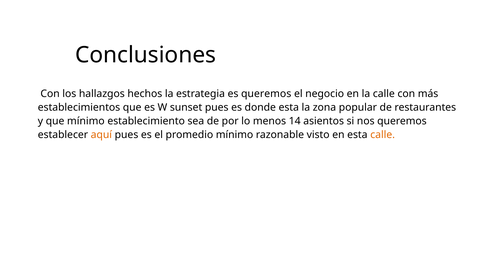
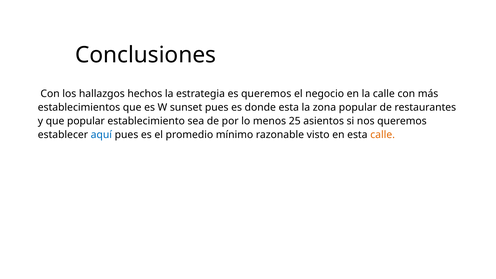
que mínimo: mínimo -> popular
14: 14 -> 25
aquí colour: orange -> blue
